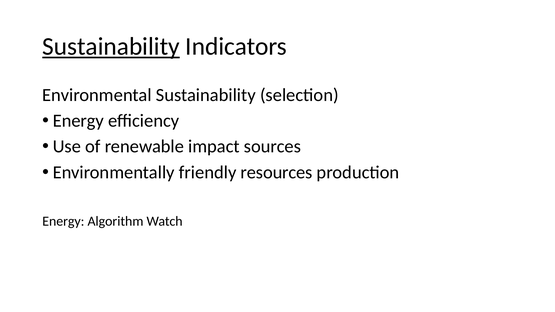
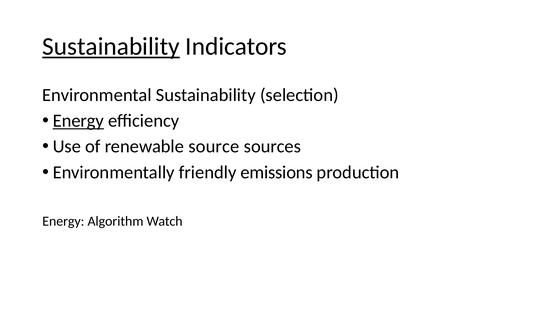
Energy at (78, 121) underline: none -> present
impact: impact -> source
resources: resources -> emissions
